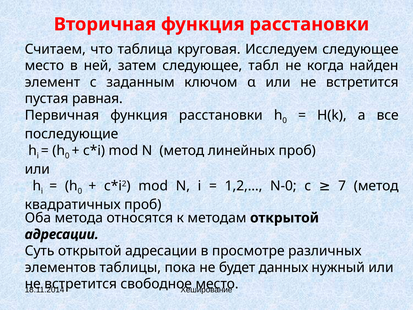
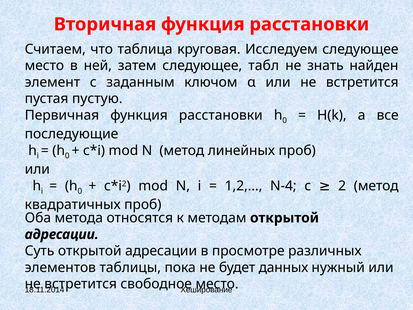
когда: когда -> знать
равная: равная -> пустую
N-0: N-0 -> N-4
7: 7 -> 2
